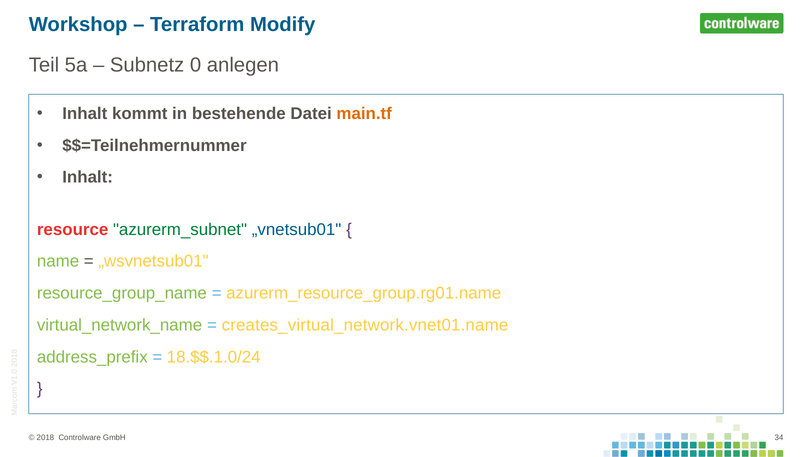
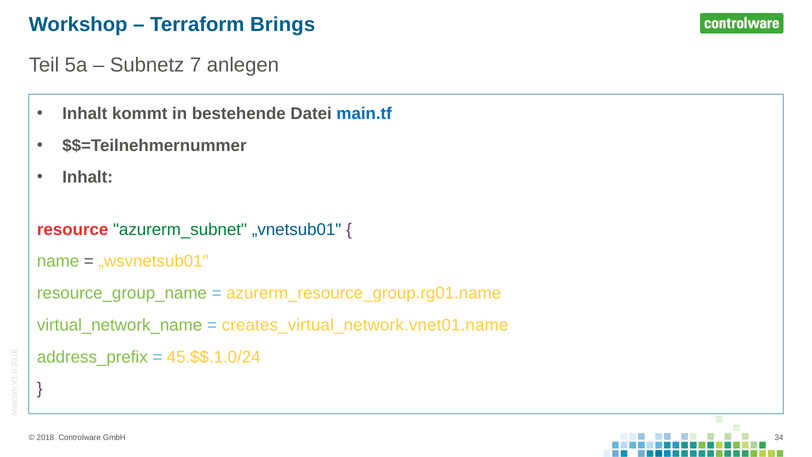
Modify: Modify -> Brings
Subnetz 0: 0 -> 7
main.tf colour: orange -> blue
18.$$.1.0/24: 18.$$.1.0/24 -> 45.$$.1.0/24
